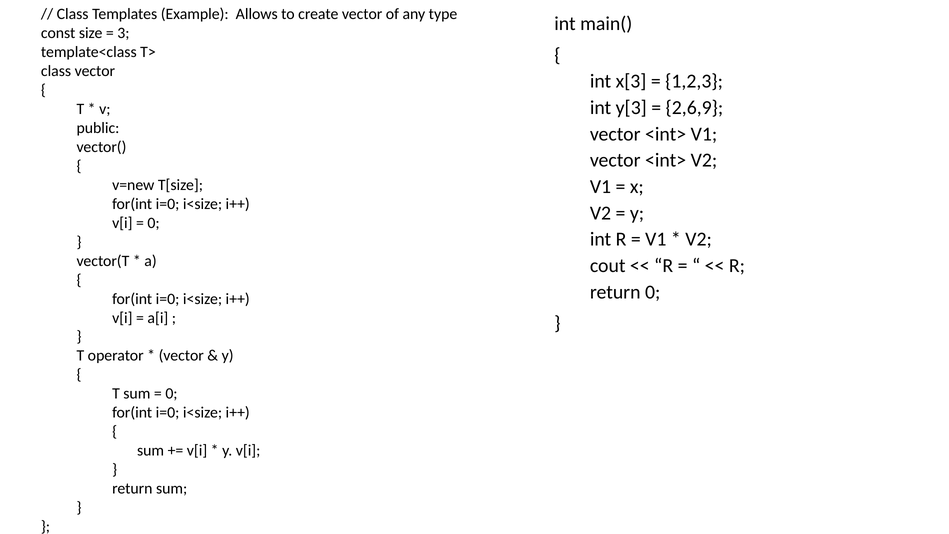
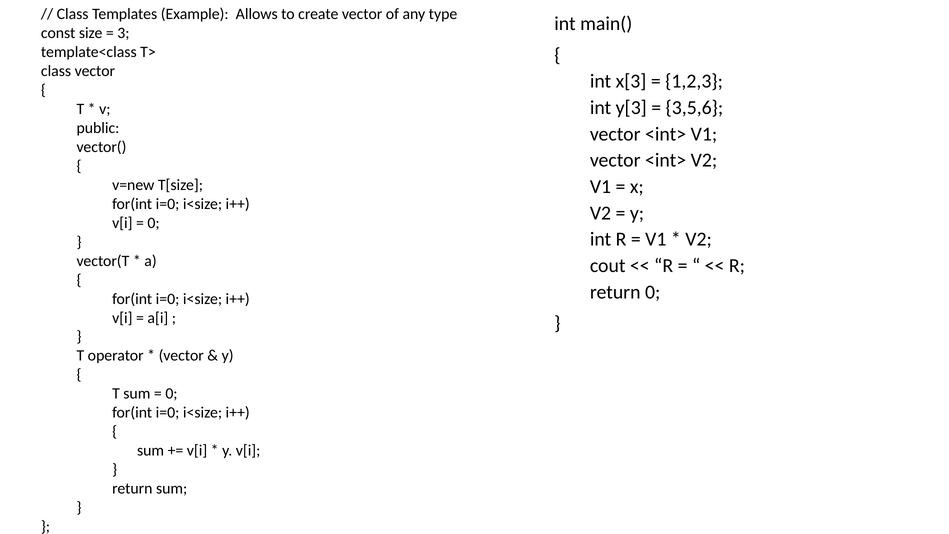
2,6,9: 2,6,9 -> 3,5,6
